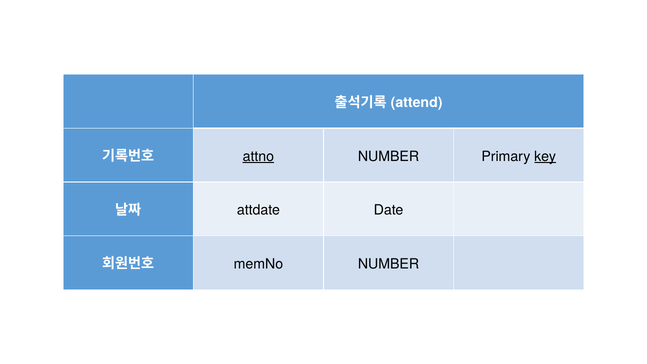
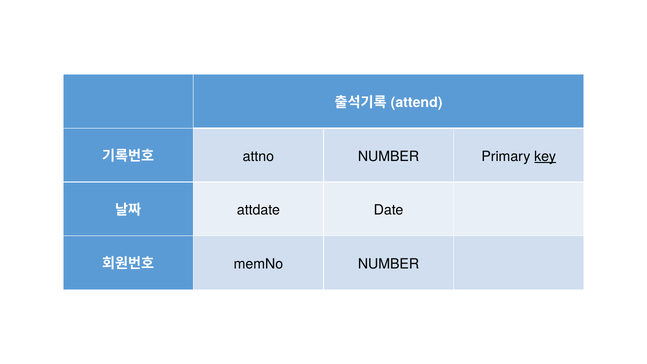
attno underline: present -> none
